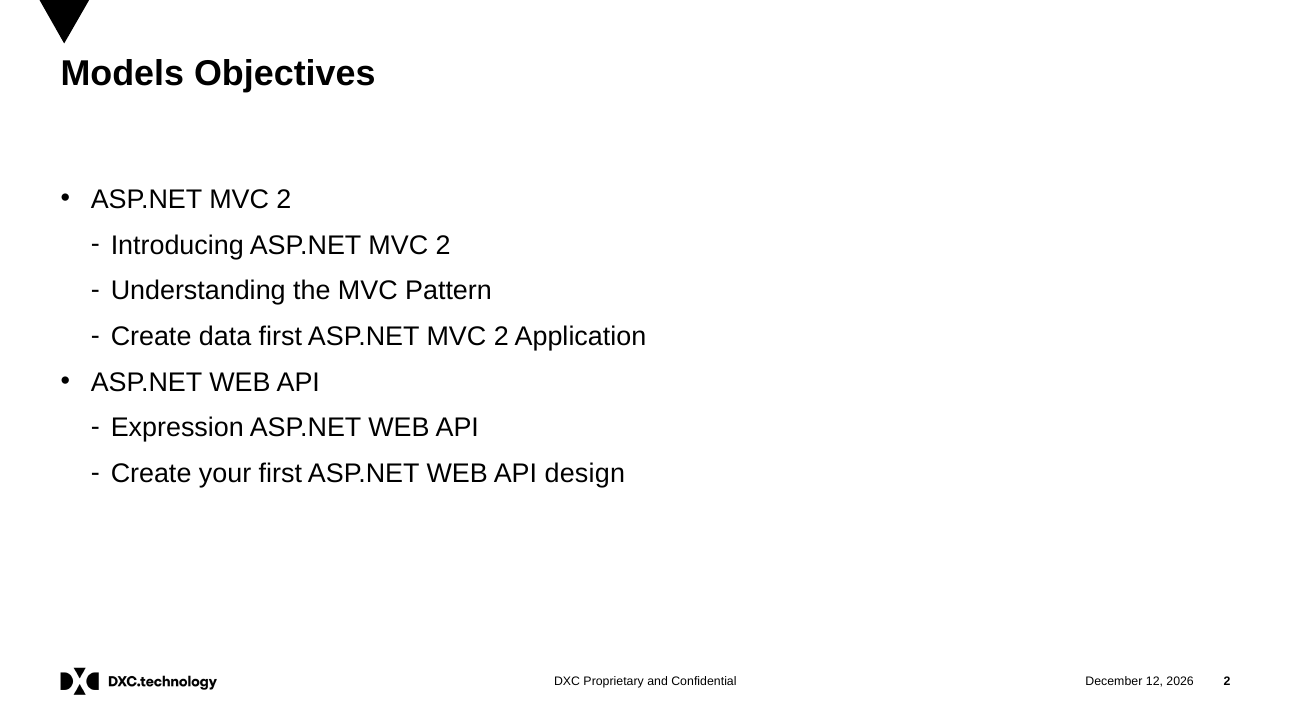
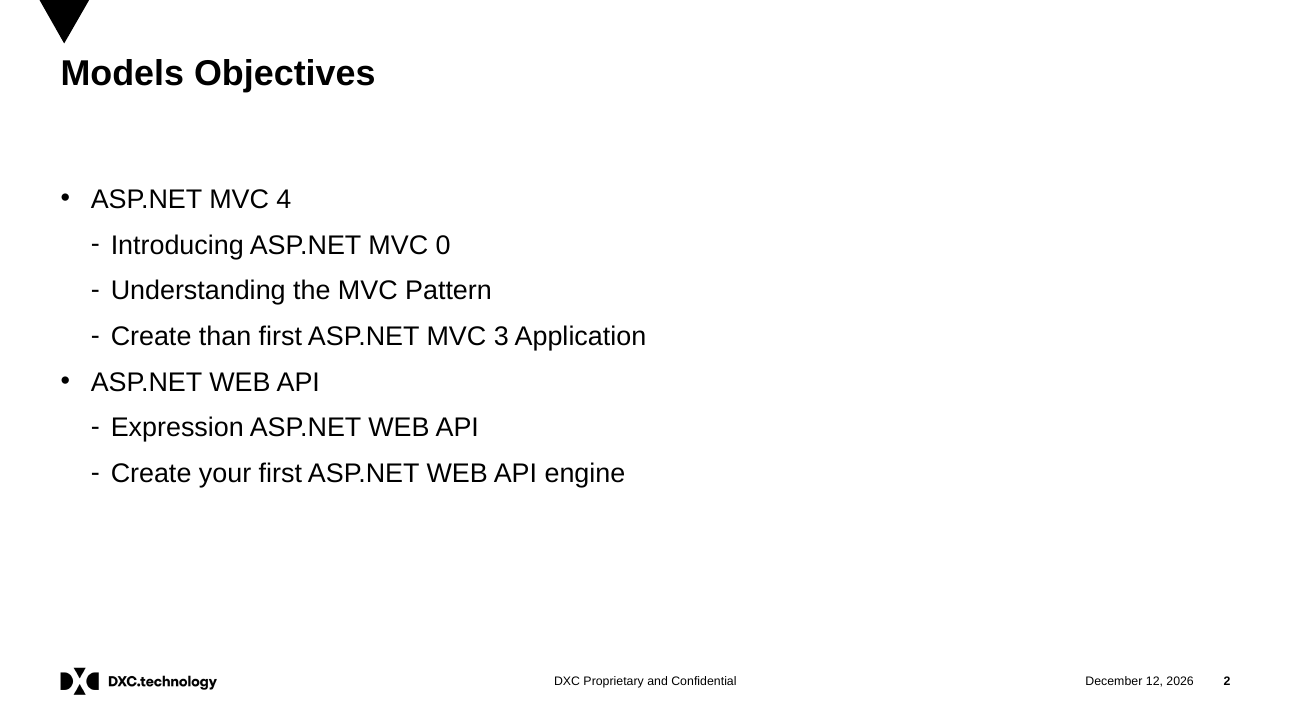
2 at (284, 200): 2 -> 4
Introducing ASP.NET MVC 2: 2 -> 0
data: data -> than
first ASP.NET MVC 2: 2 -> 3
design: design -> engine
